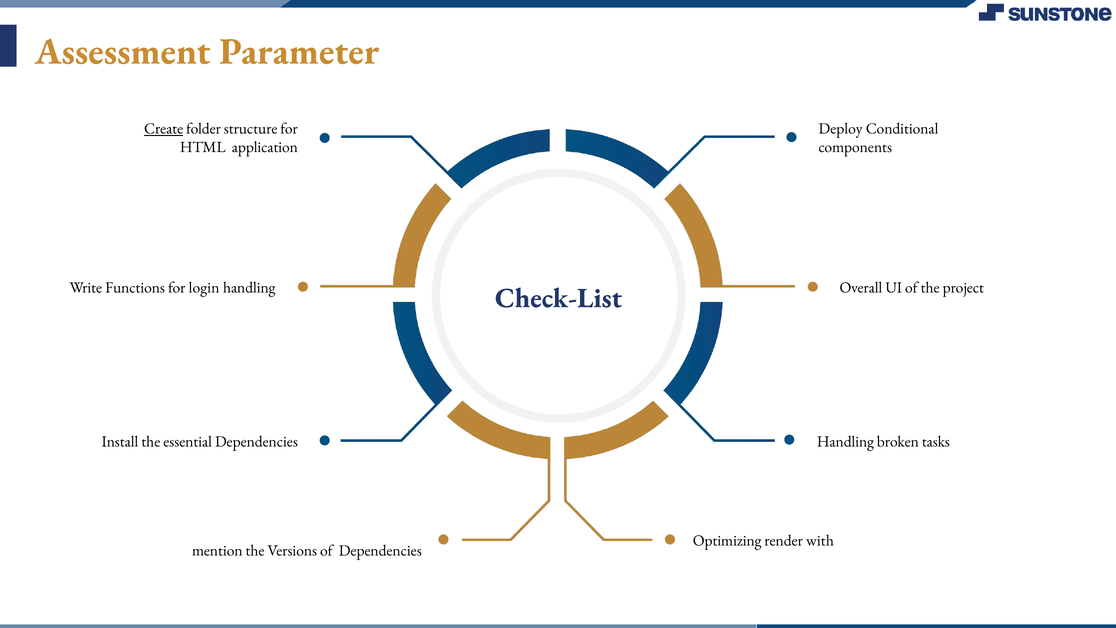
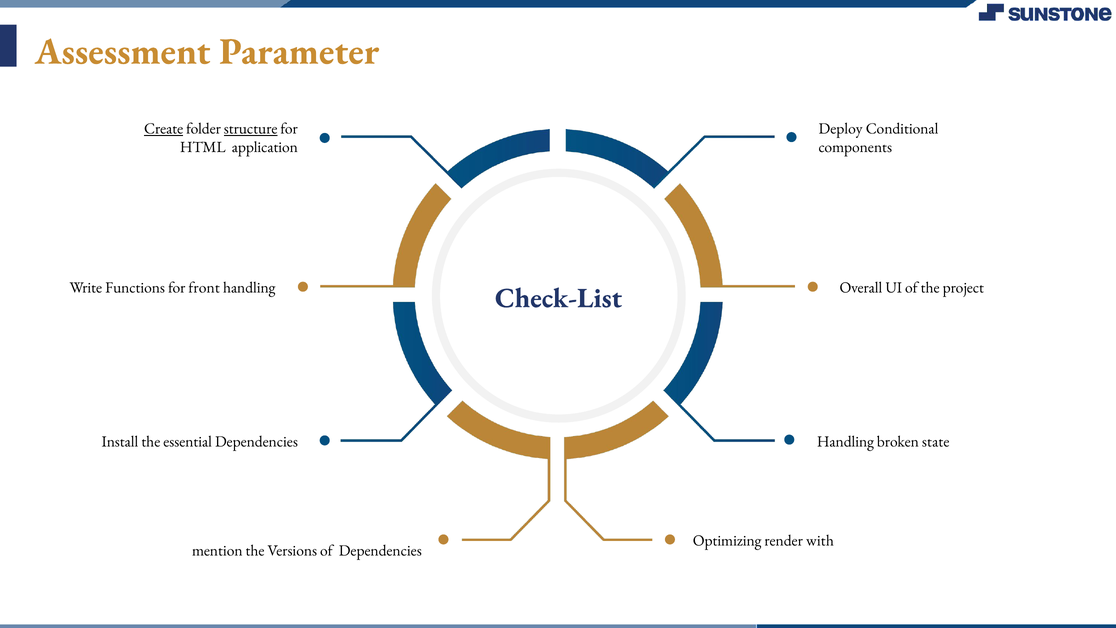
structure underline: none -> present
login: login -> front
tasks: tasks -> state
